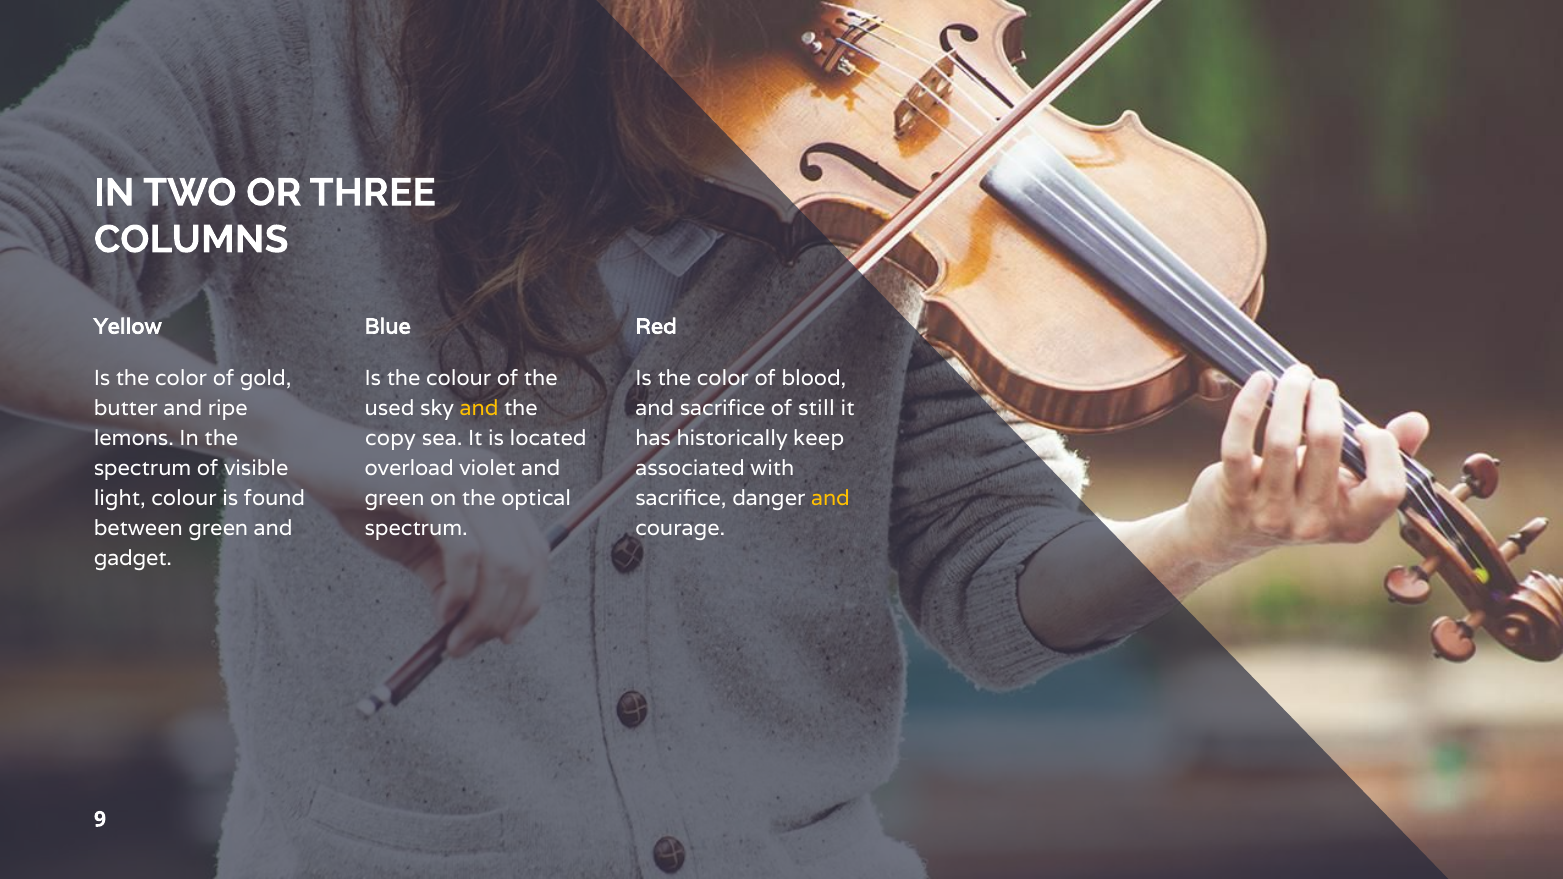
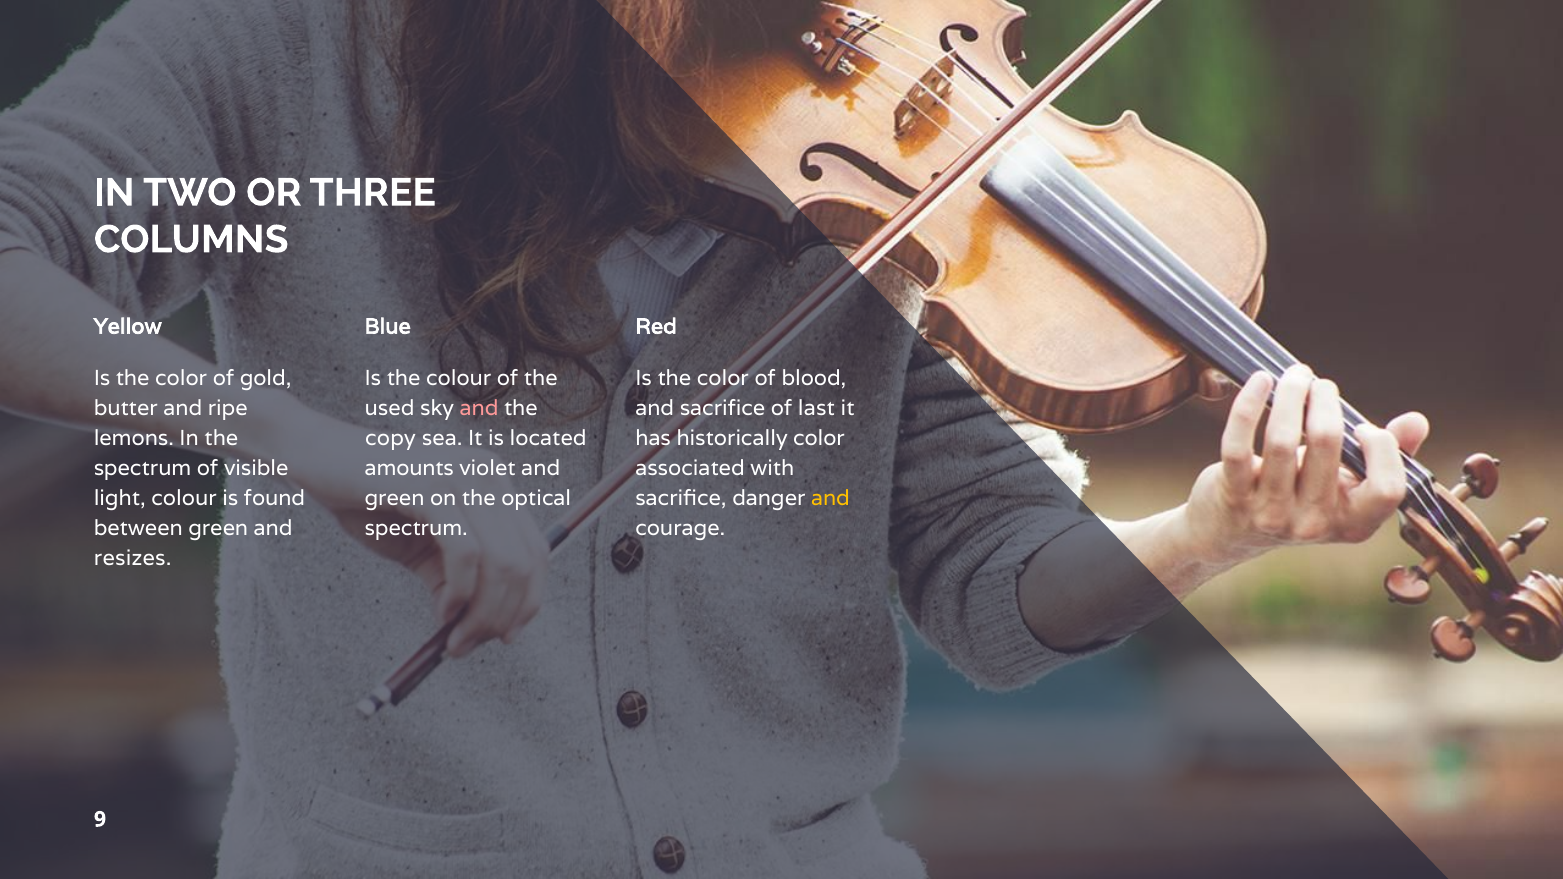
and at (479, 408) colour: yellow -> pink
still: still -> last
historically keep: keep -> color
overload: overload -> amounts
gadget: gadget -> resizes
